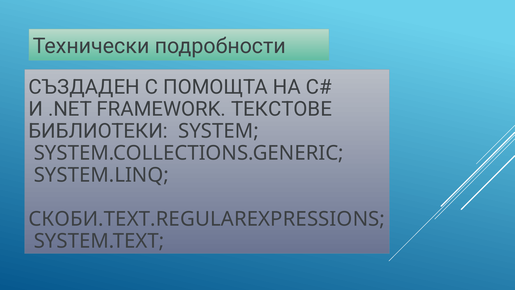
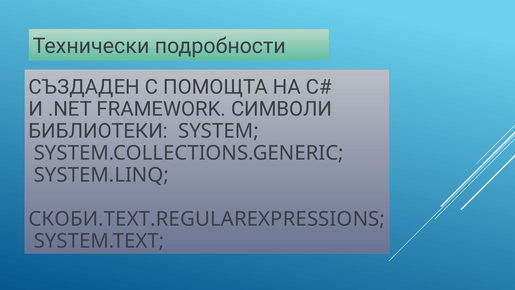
ТЕКСТОВЕ: ТЕКСТОВЕ -> СИМВОЛИ
